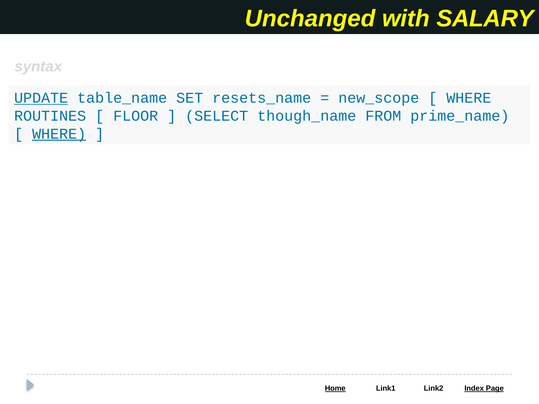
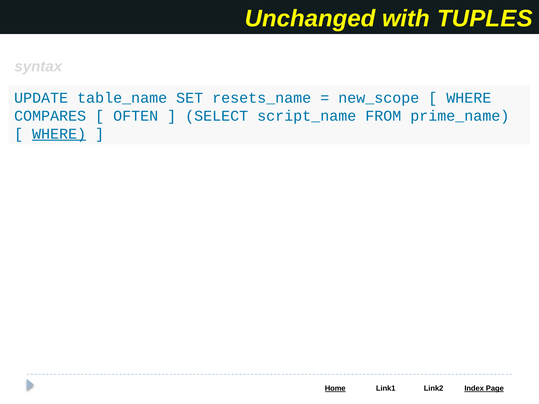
SALARY: SALARY -> TUPLES
UPDATE underline: present -> none
ROUTINES: ROUTINES -> COMPARES
FLOOR: FLOOR -> OFTEN
though_name: though_name -> script_name
